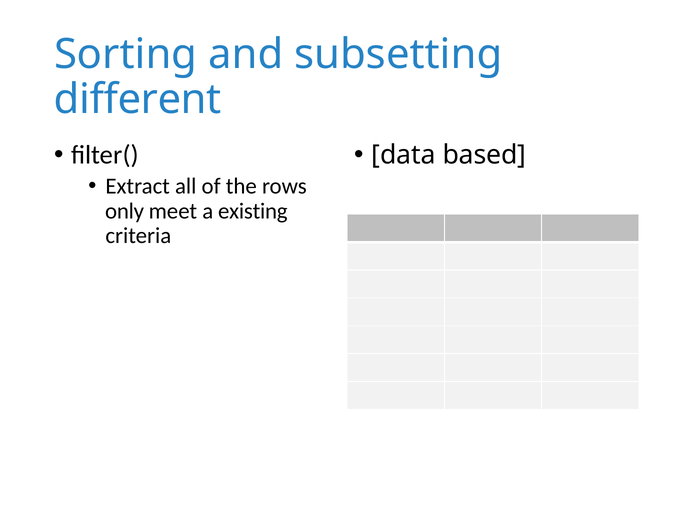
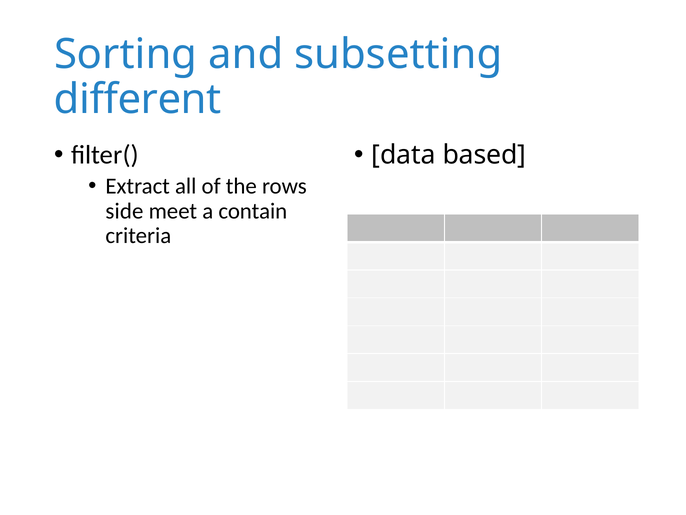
only: only -> side
existing: existing -> contain
